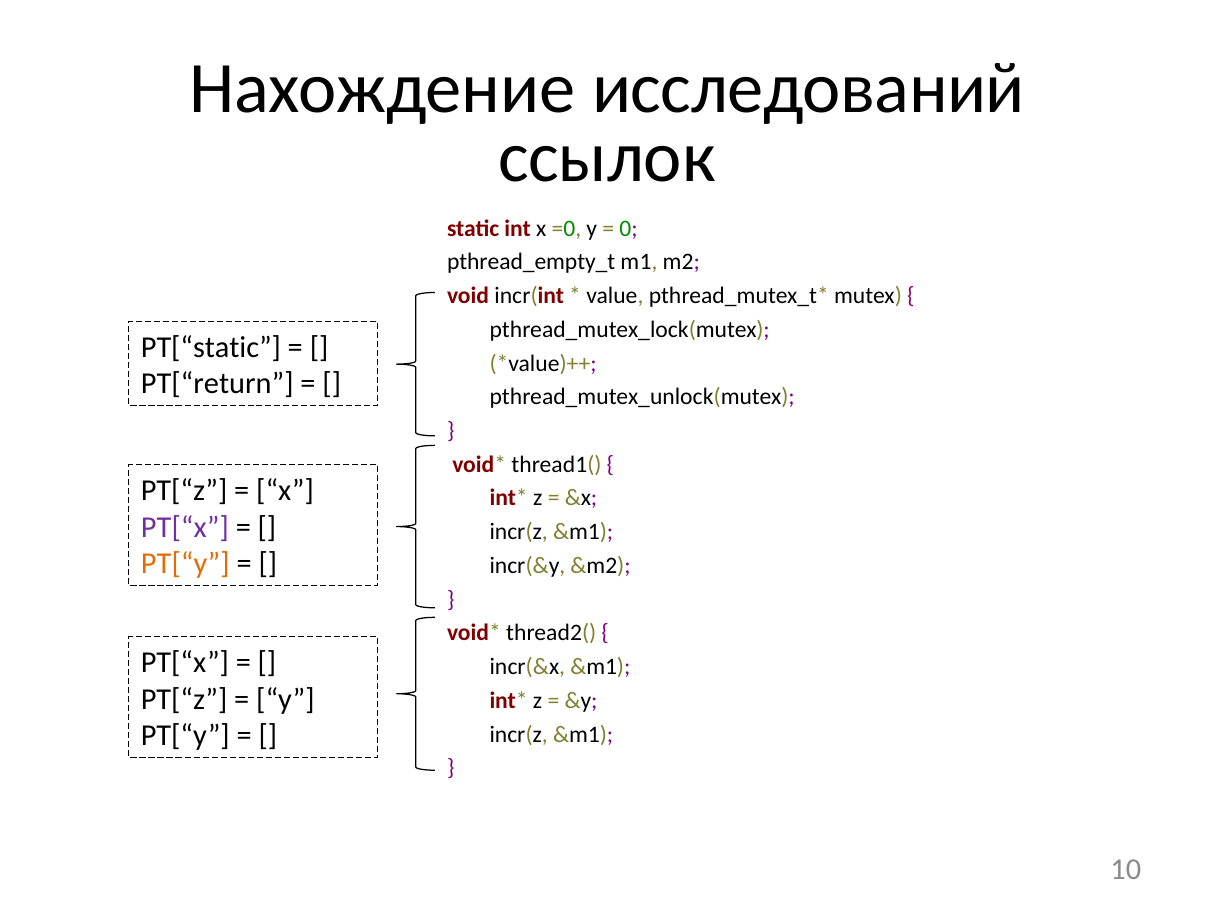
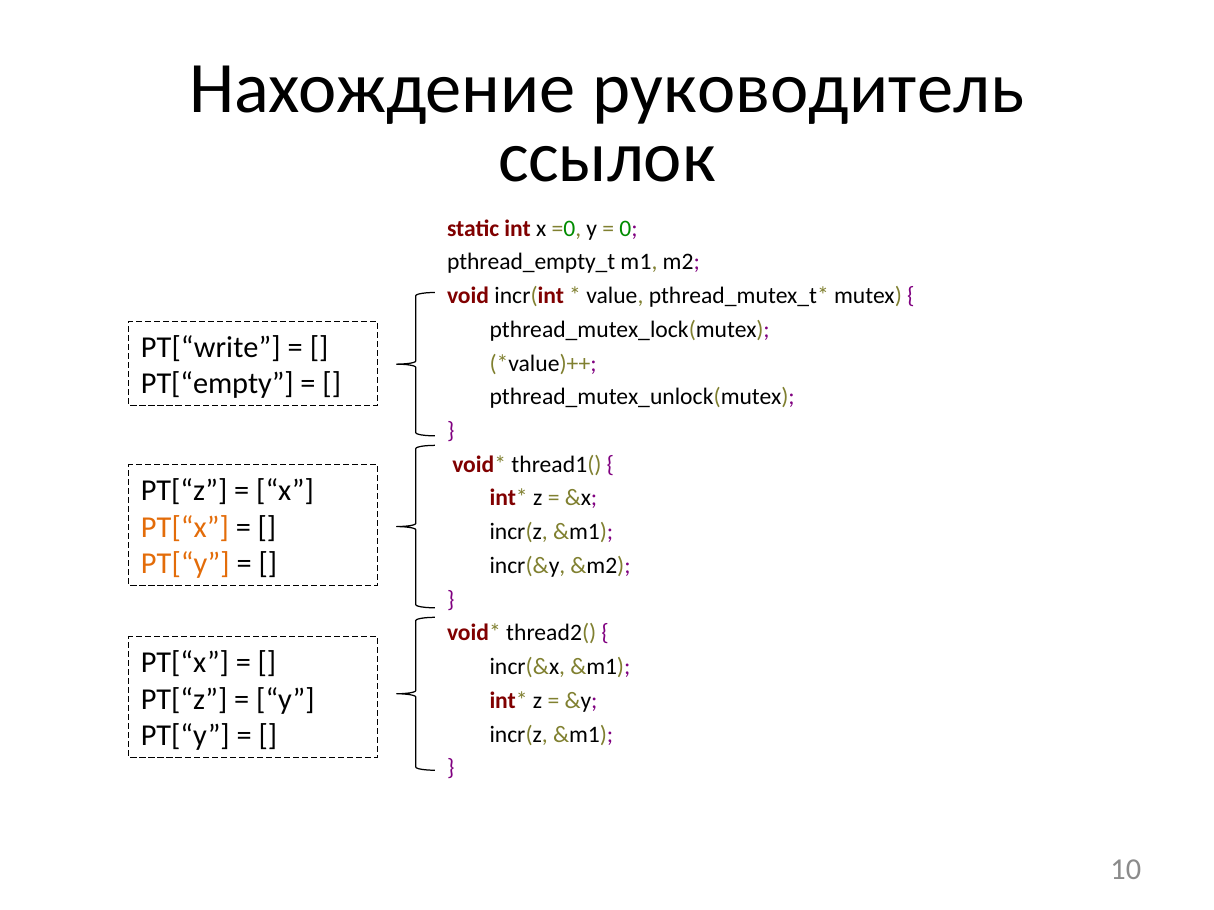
исследований: исследований -> руководитель
PT[“static: PT[“static -> PT[“write
PT[“return: PT[“return -> PT[“empty
PT[“x at (185, 527) colour: purple -> orange
